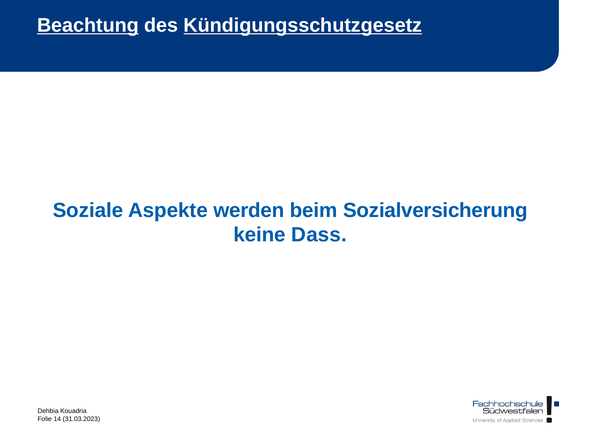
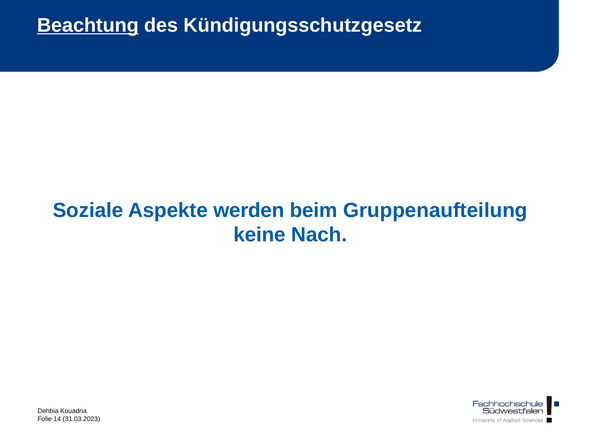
Kündigungsschutzgesetz underline: present -> none
Sozialversicherung: Sozialversicherung -> Gruppenaufteilung
Dass: Dass -> Nach
